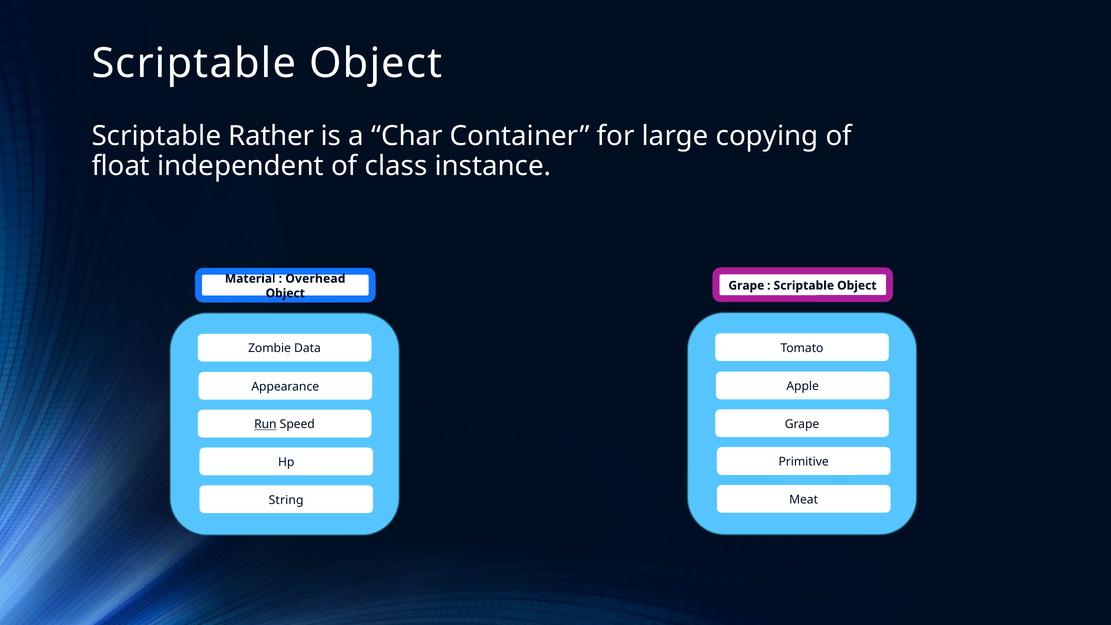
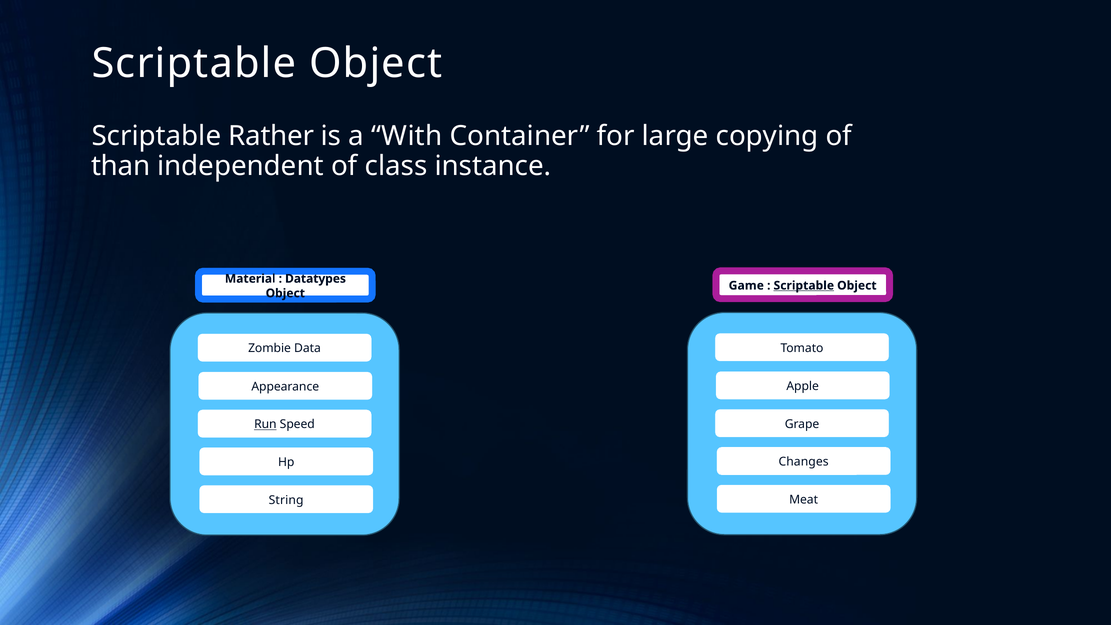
Char: Char -> With
float: float -> than
Overhead: Overhead -> Datatypes
Grape at (746, 286): Grape -> Game
Scriptable at (804, 286) underline: none -> present
Primitive: Primitive -> Changes
